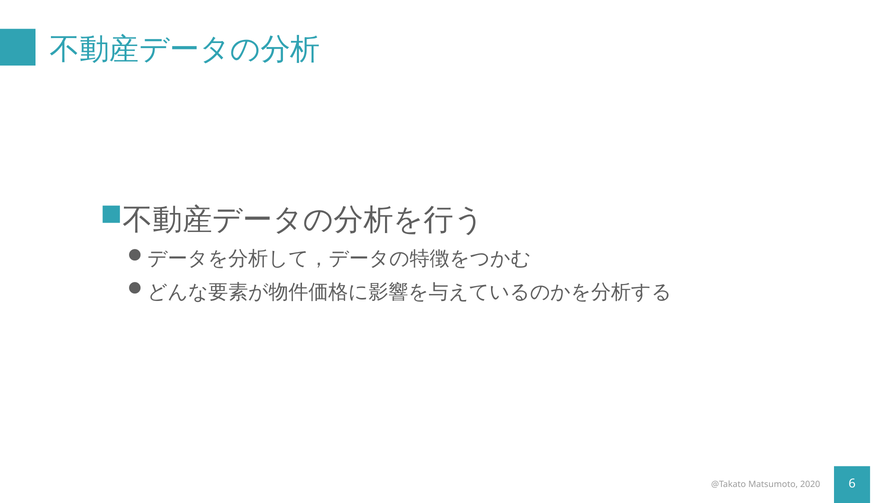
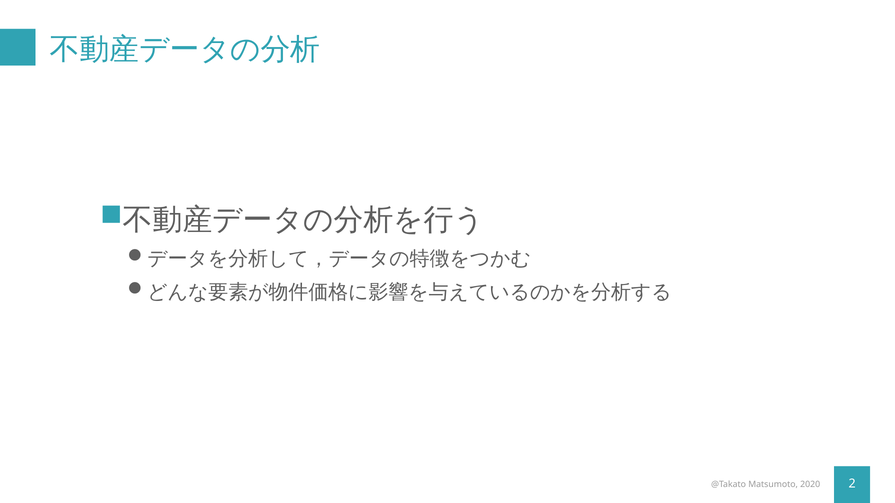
6: 6 -> 2
